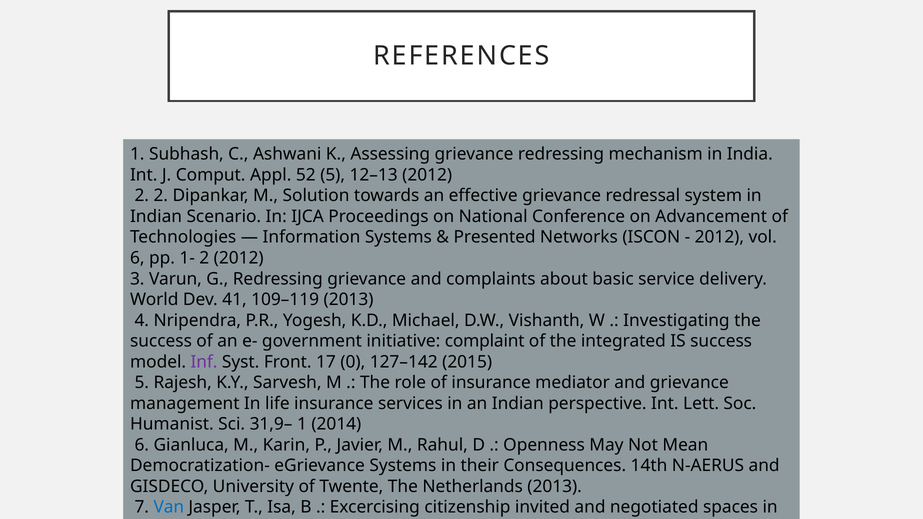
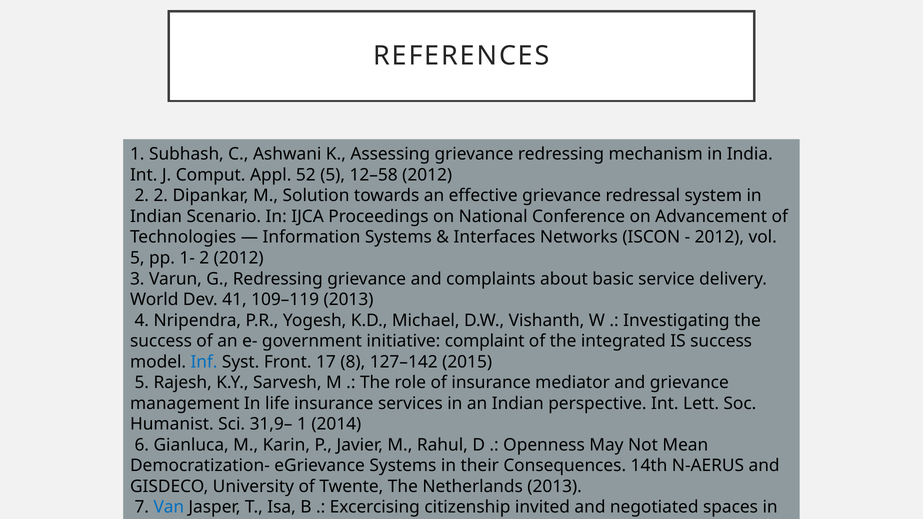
12–13: 12–13 -> 12–58
Presented: Presented -> Interfaces
6 at (137, 258): 6 -> 5
Inf colour: purple -> blue
0: 0 -> 8
